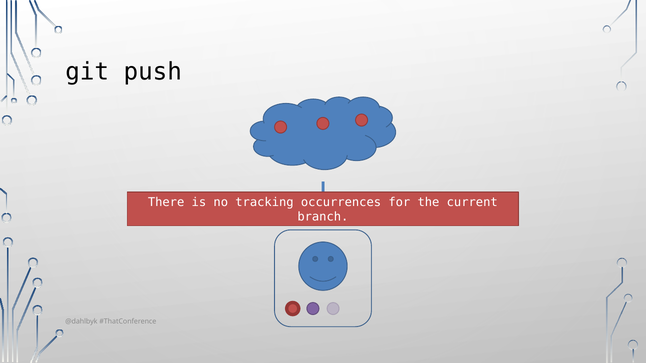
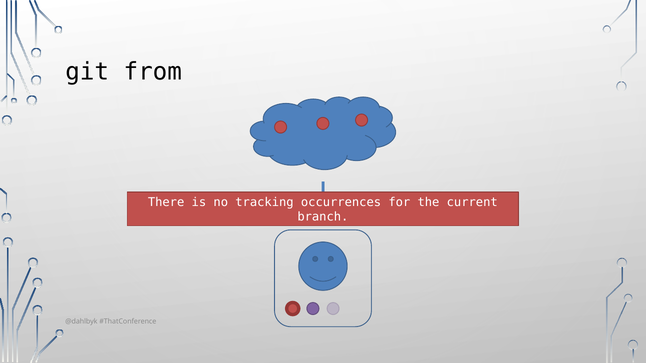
push: push -> from
